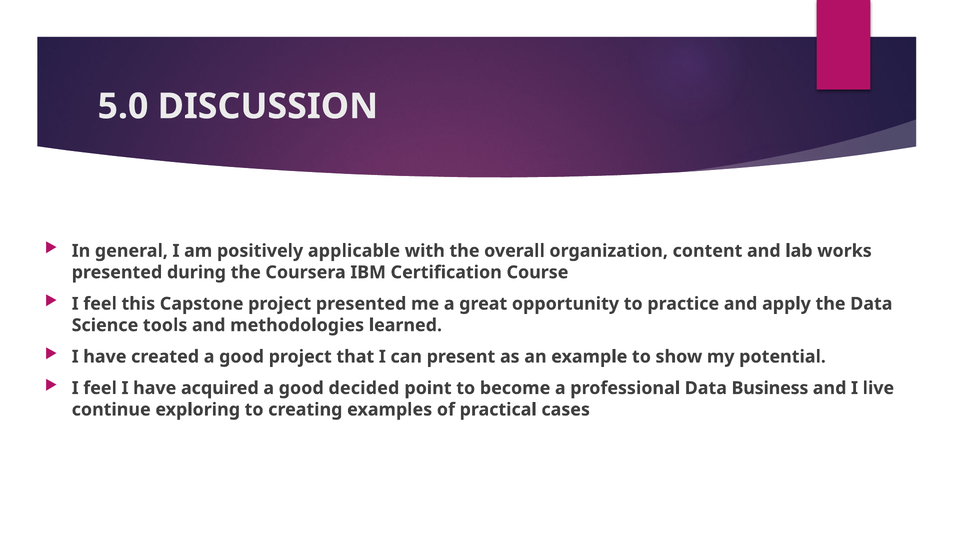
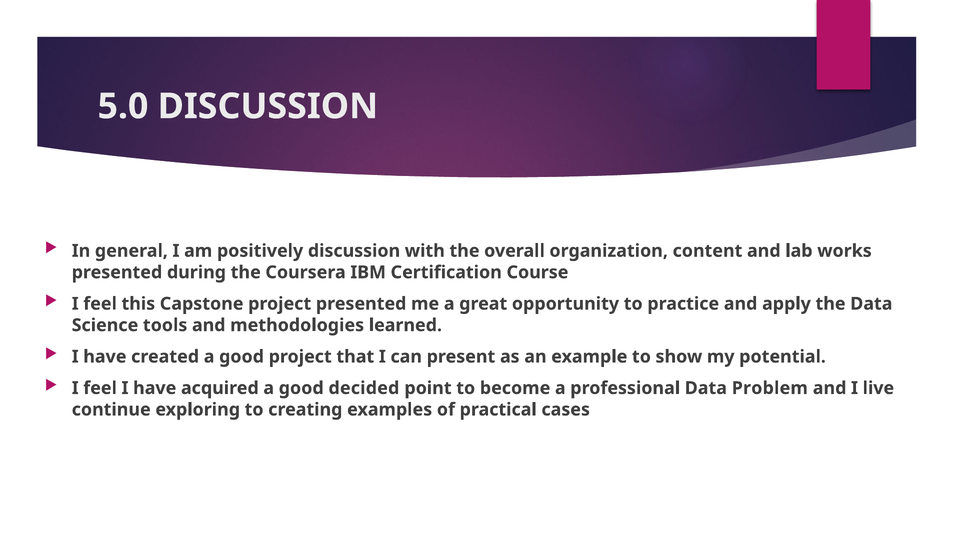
positively applicable: applicable -> discussion
Business: Business -> Problem
